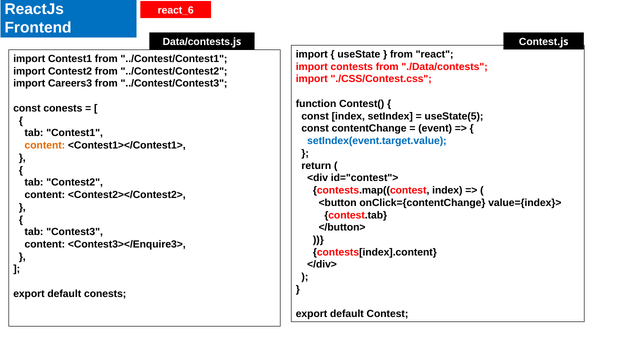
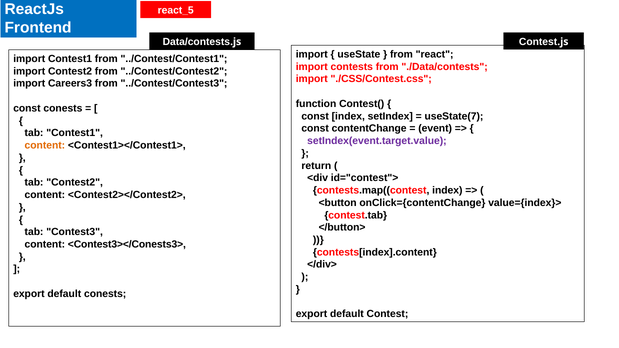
react_6: react_6 -> react_5
useState(5: useState(5 -> useState(7
setIndex(event.target.value colour: blue -> purple
<Contest3></Enquire3>: <Contest3></Enquire3> -> <Contest3></Conests3>
